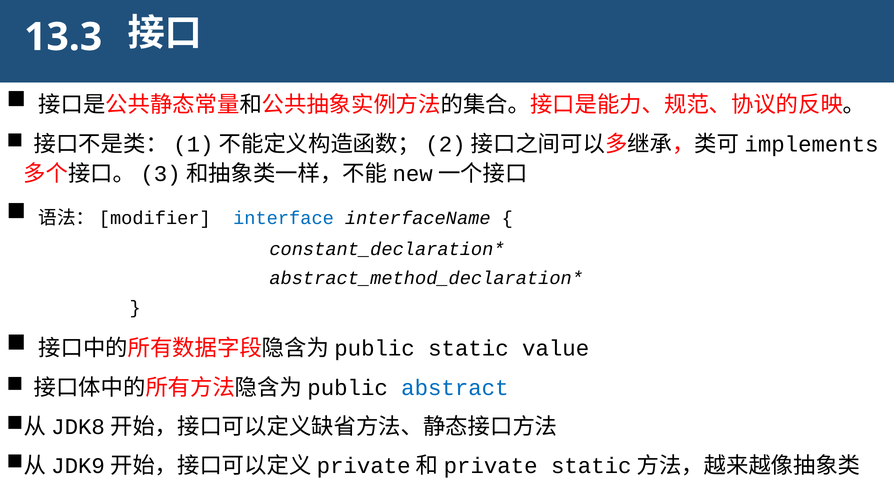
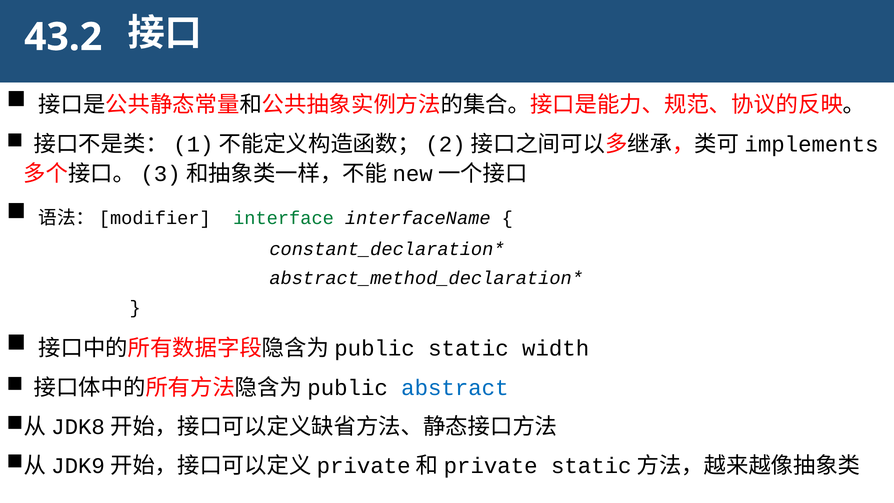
13.3: 13.3 -> 43.2
interface colour: blue -> green
value: value -> width
